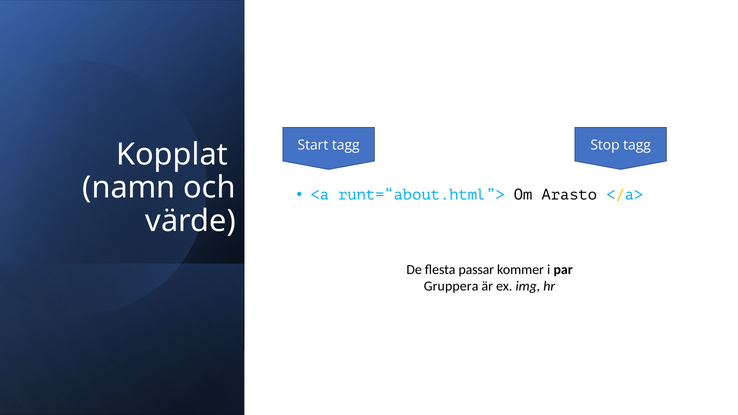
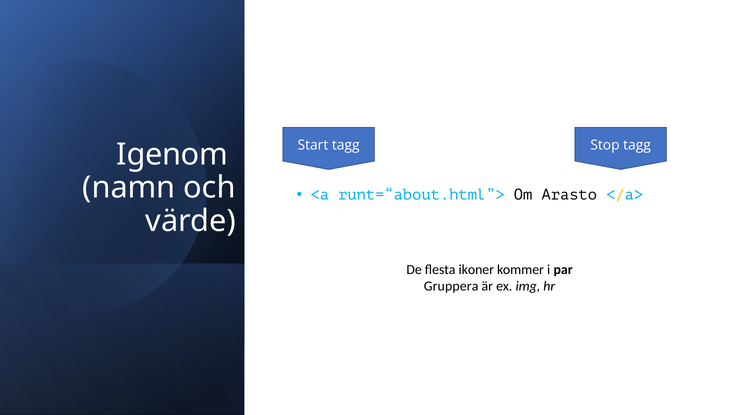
Kopplat: Kopplat -> Igenom
passar: passar -> ikoner
